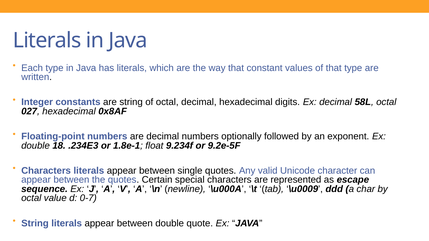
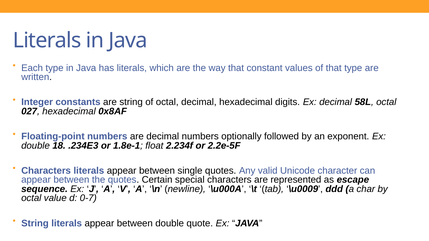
9.234f: 9.234f -> 2.234f
9.2e-5F: 9.2e-5F -> 2.2e-5F
